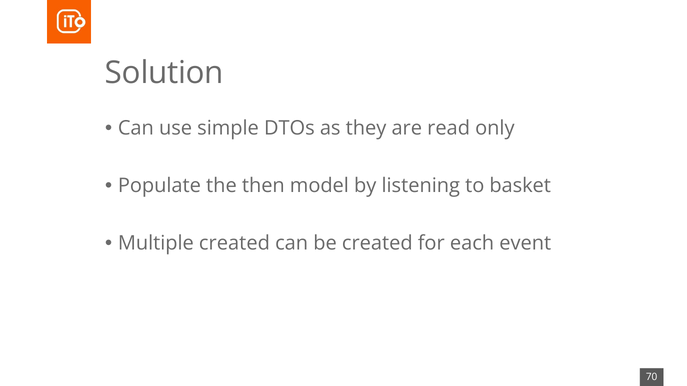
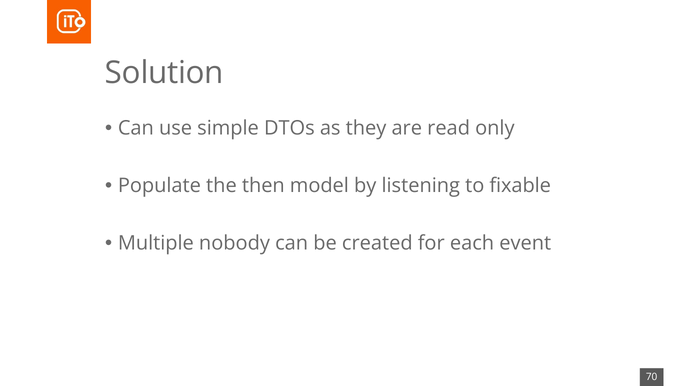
basket: basket -> fixable
Multiple created: created -> nobody
